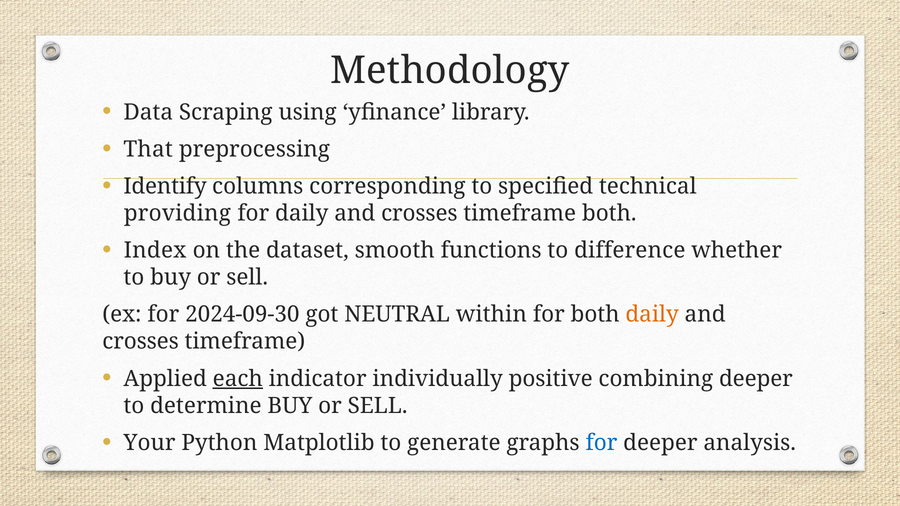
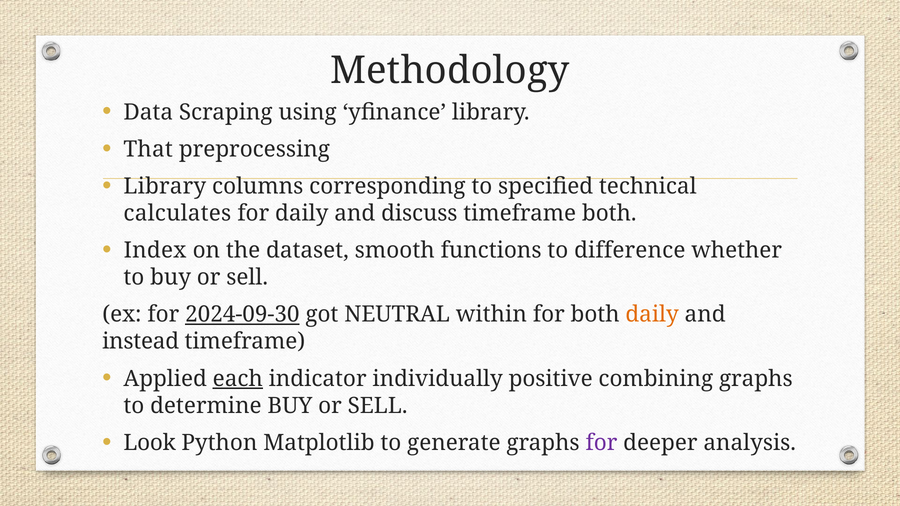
Identify at (165, 186): Identify -> Library
providing: providing -> calculates
for daily and crosses: crosses -> discuss
2024-09-30 underline: none -> present
crosses at (141, 342): crosses -> instead
combining deeper: deeper -> graphs
Your: Your -> Look
for at (601, 443) colour: blue -> purple
